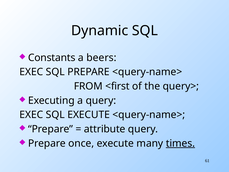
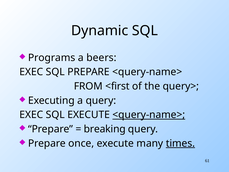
Constants: Constants -> Programs
<query-name> at (149, 115) underline: none -> present
attribute: attribute -> breaking
